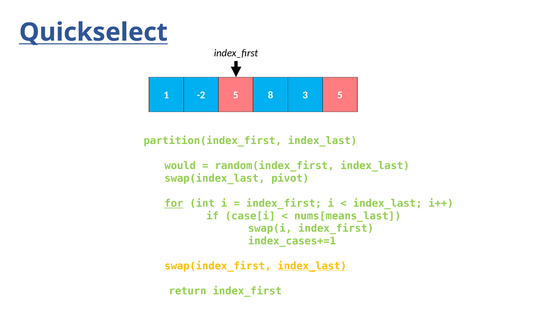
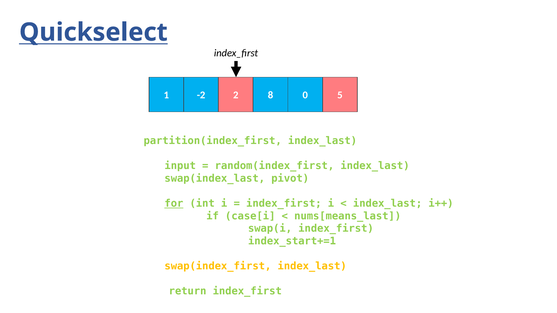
-2 5: 5 -> 2
3: 3 -> 0
would: would -> input
index_cases+=1: index_cases+=1 -> index_start+=1
index_last at (312, 266) underline: present -> none
